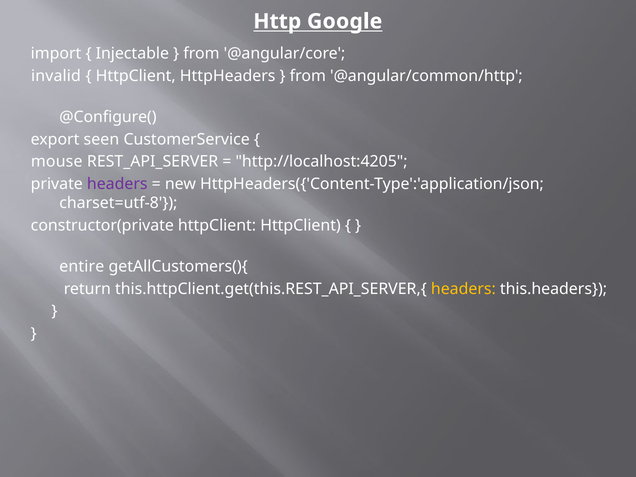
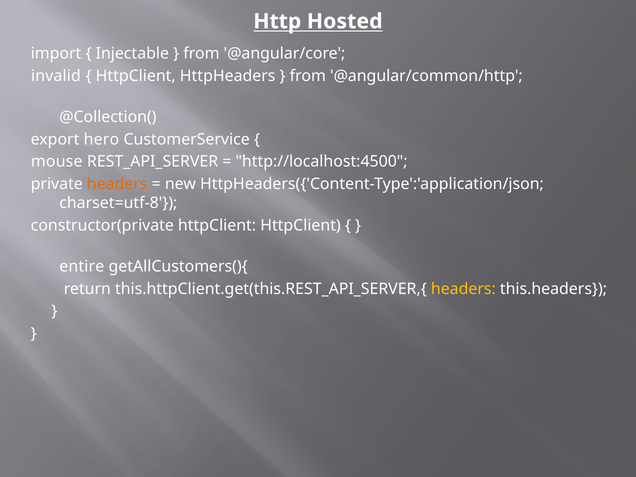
Google: Google -> Hosted
@Configure(: @Configure( -> @Collection(
seen: seen -> hero
http://localhost:4205: http://localhost:4205 -> http://localhost:4500
headers at (117, 184) colour: purple -> orange
